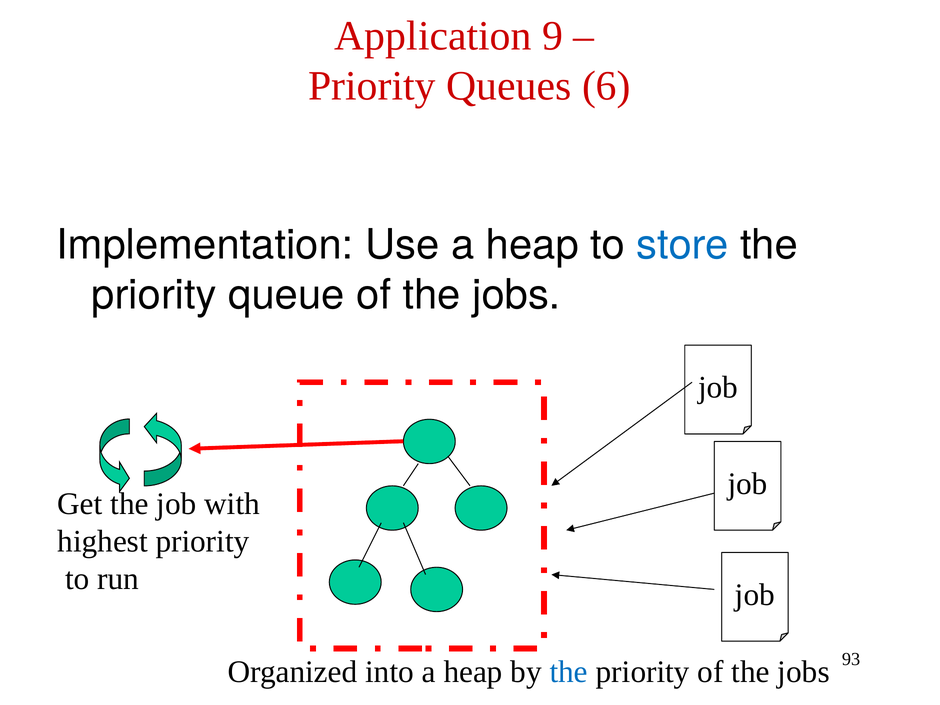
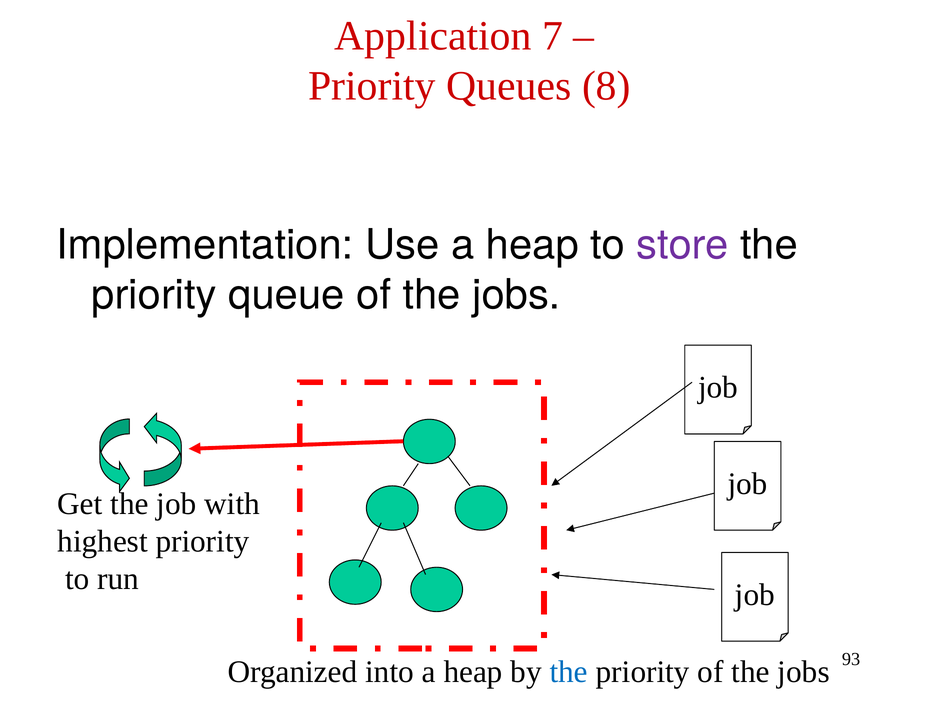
9: 9 -> 7
6: 6 -> 8
store colour: blue -> purple
